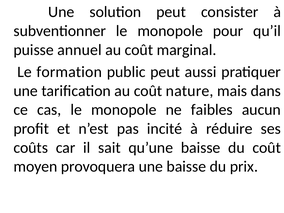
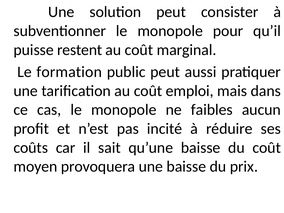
annuel: annuel -> restent
nature: nature -> emploi
